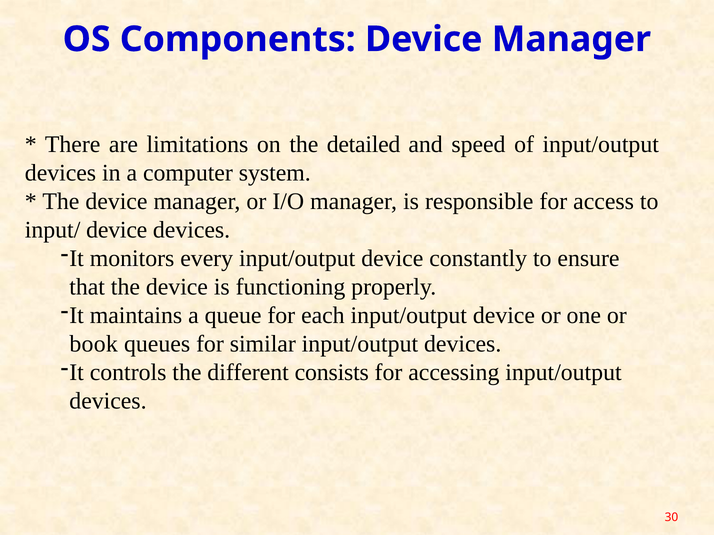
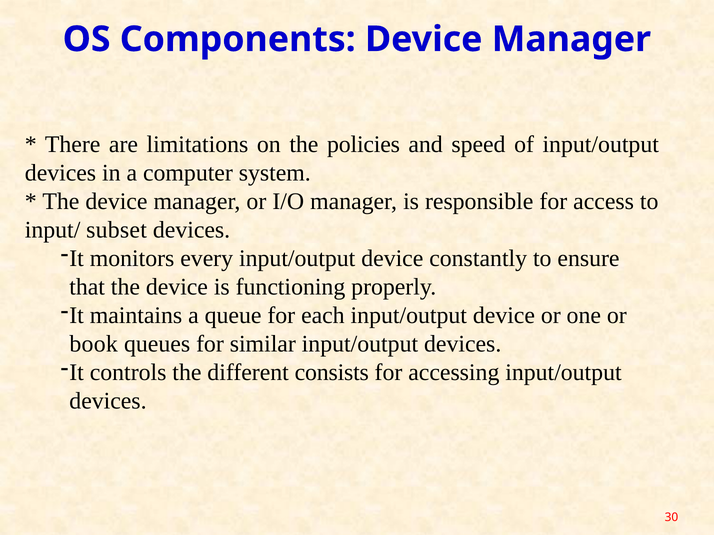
detailed: detailed -> policies
input/ device: device -> subset
